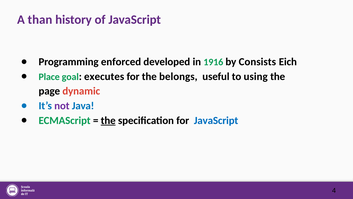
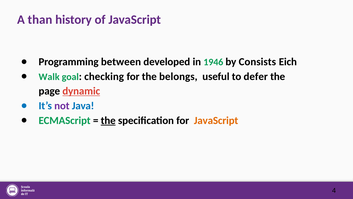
enforced: enforced -> between
1916: 1916 -> 1946
Place: Place -> Walk
executes: executes -> checking
using: using -> defer
dynamic underline: none -> present
JavaScript at (216, 120) colour: blue -> orange
